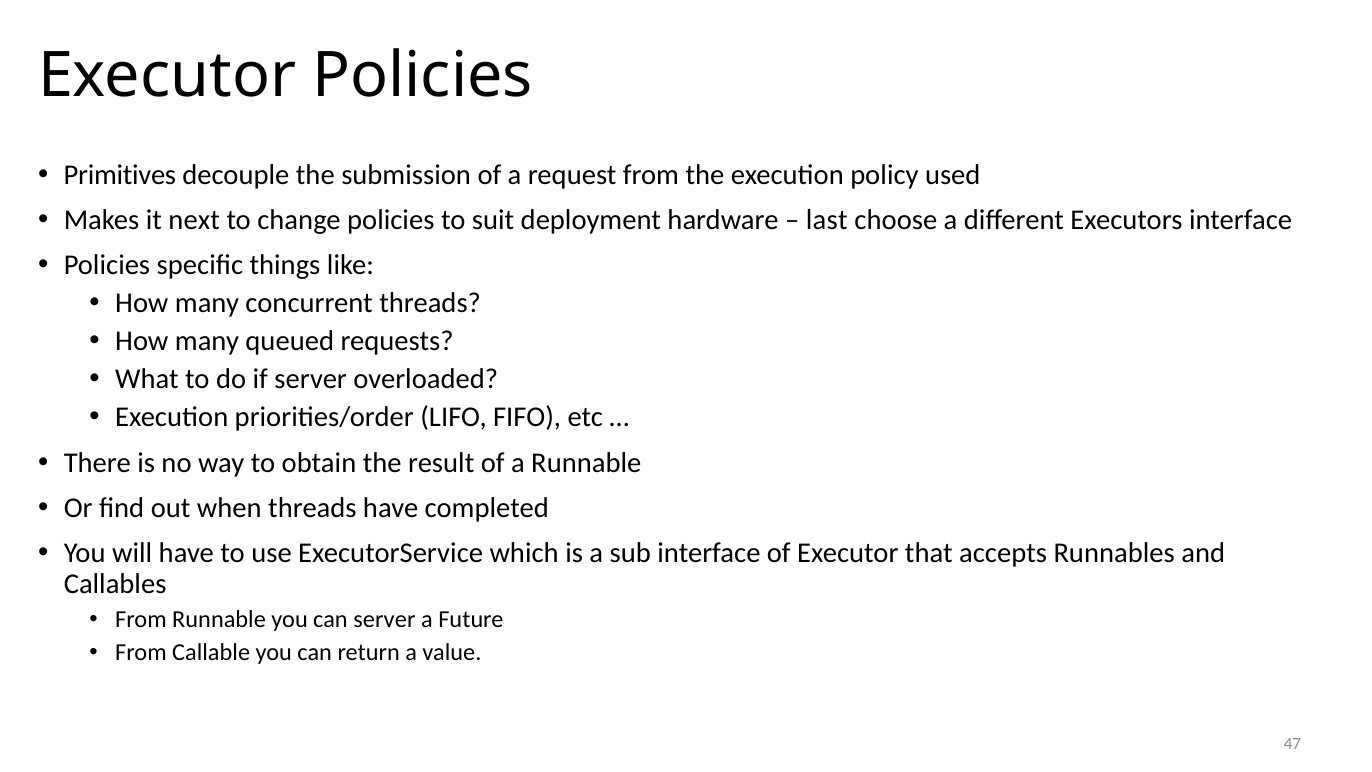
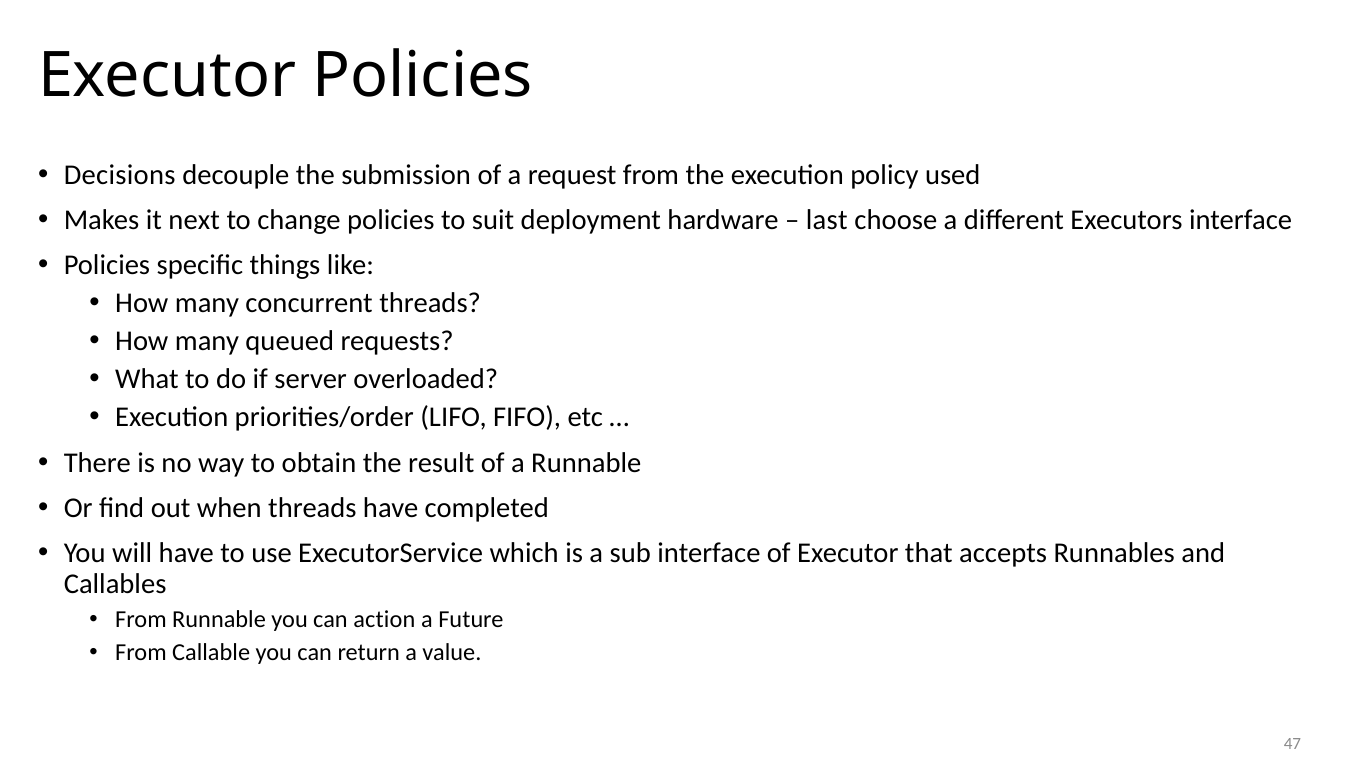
Primitives: Primitives -> Decisions
can server: server -> action
